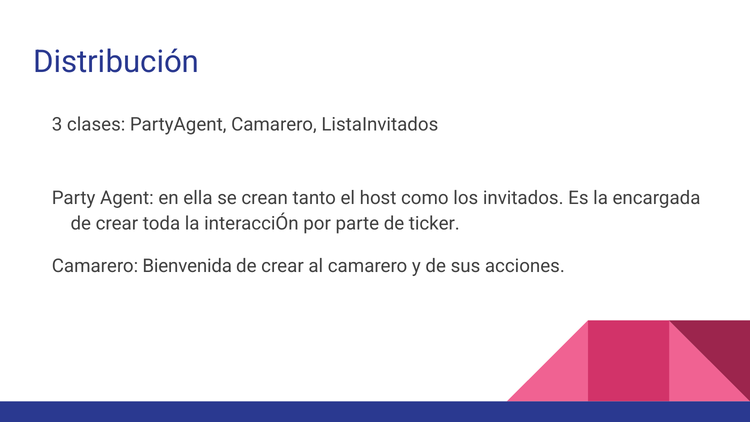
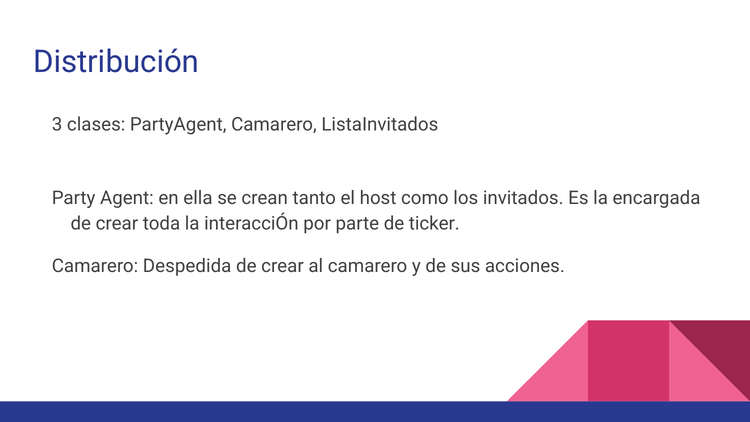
Bienvenida: Bienvenida -> Despedida
